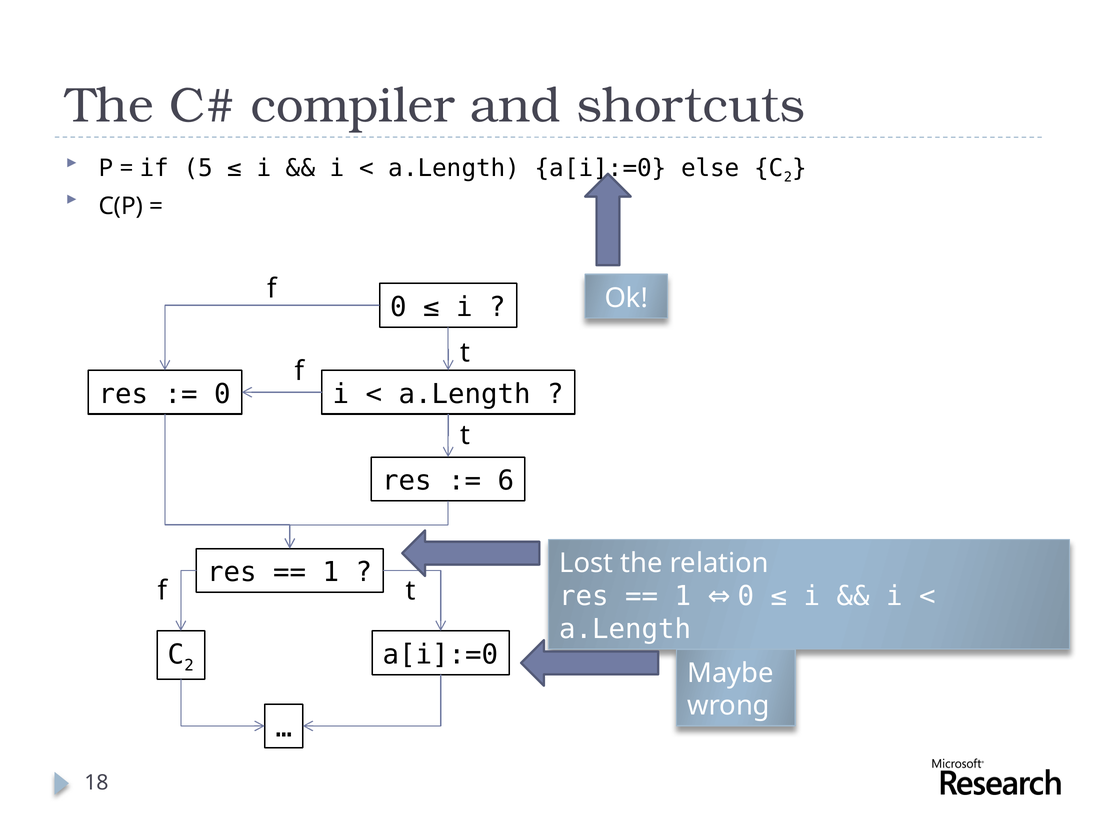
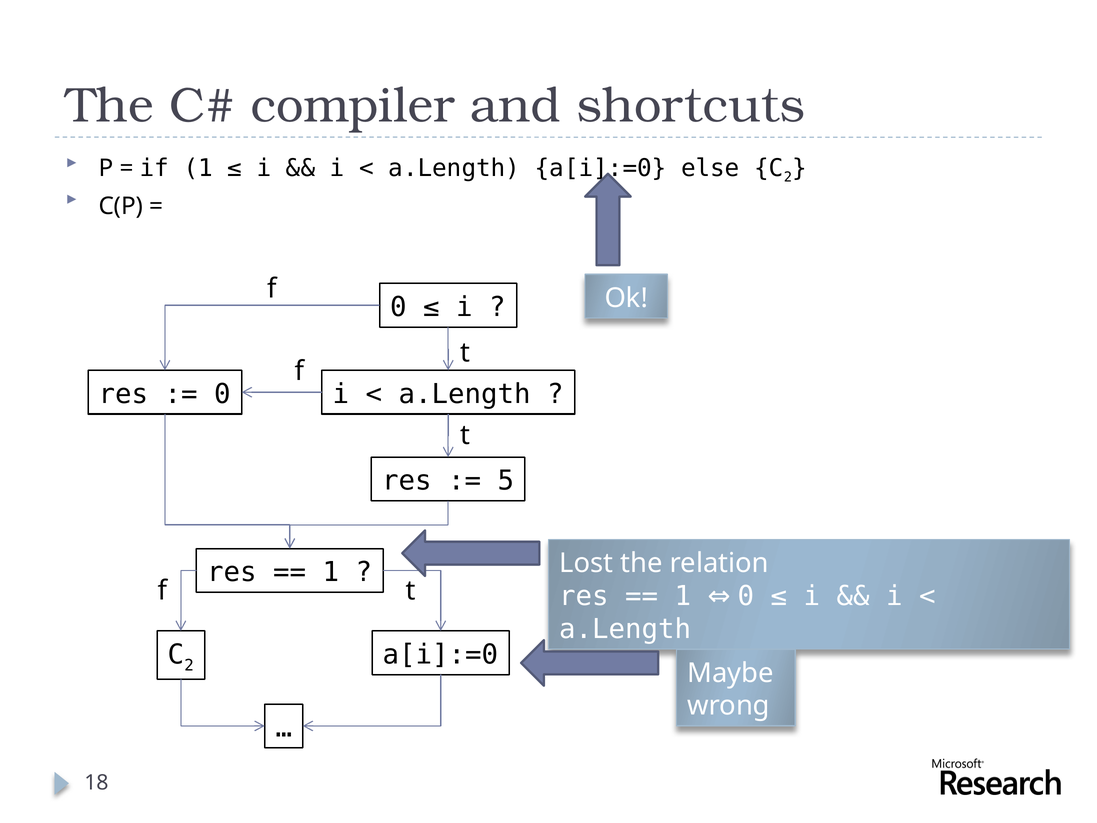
if 5: 5 -> 1
6: 6 -> 5
